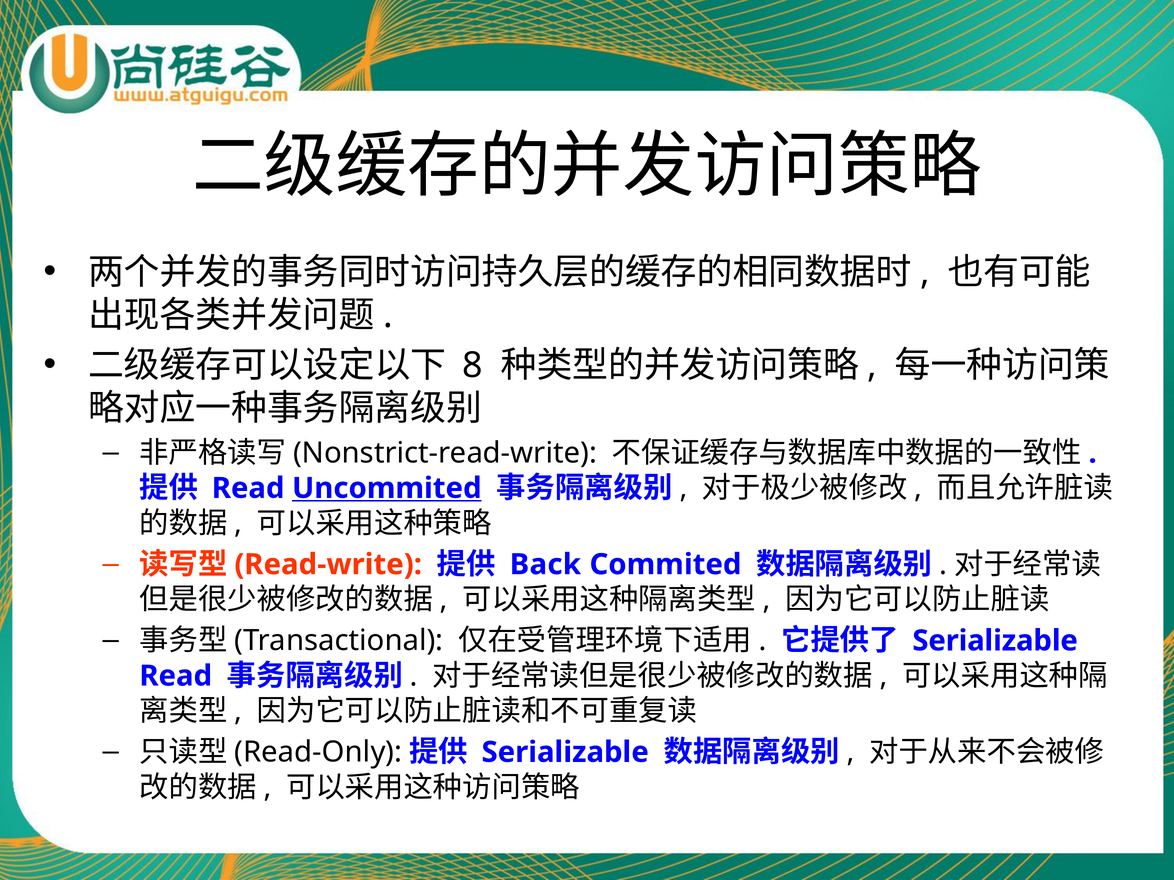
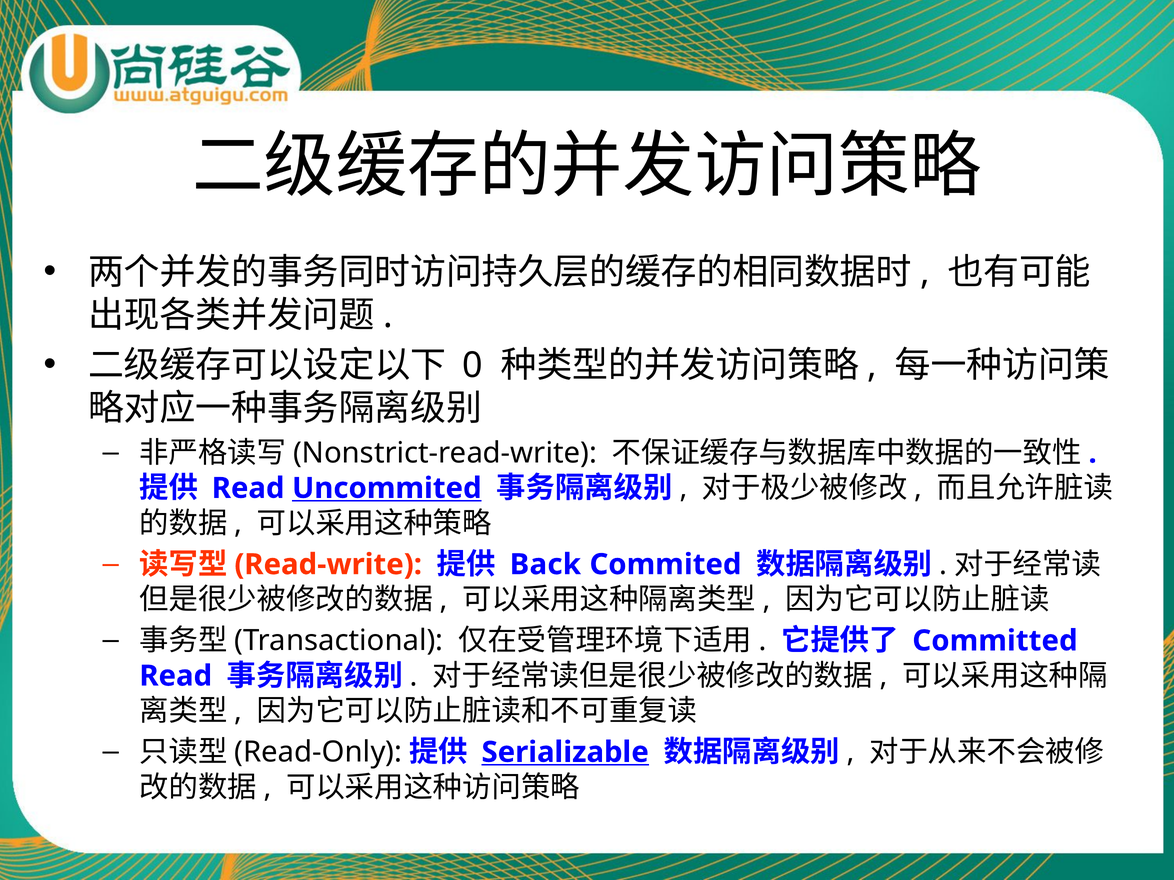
8: 8 -> 0
Serializable at (995, 641): Serializable -> Committed
Serializable at (565, 753) underline: none -> present
